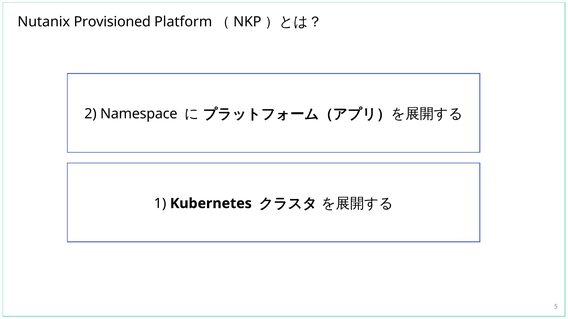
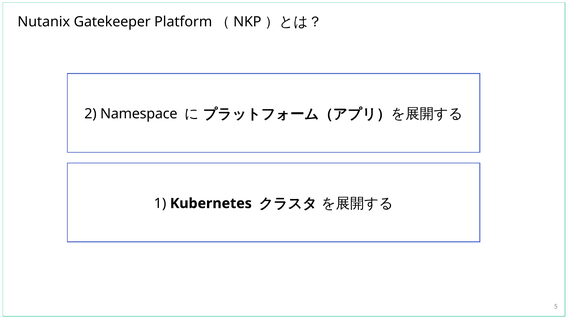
Provisioned: Provisioned -> Gatekeeper
